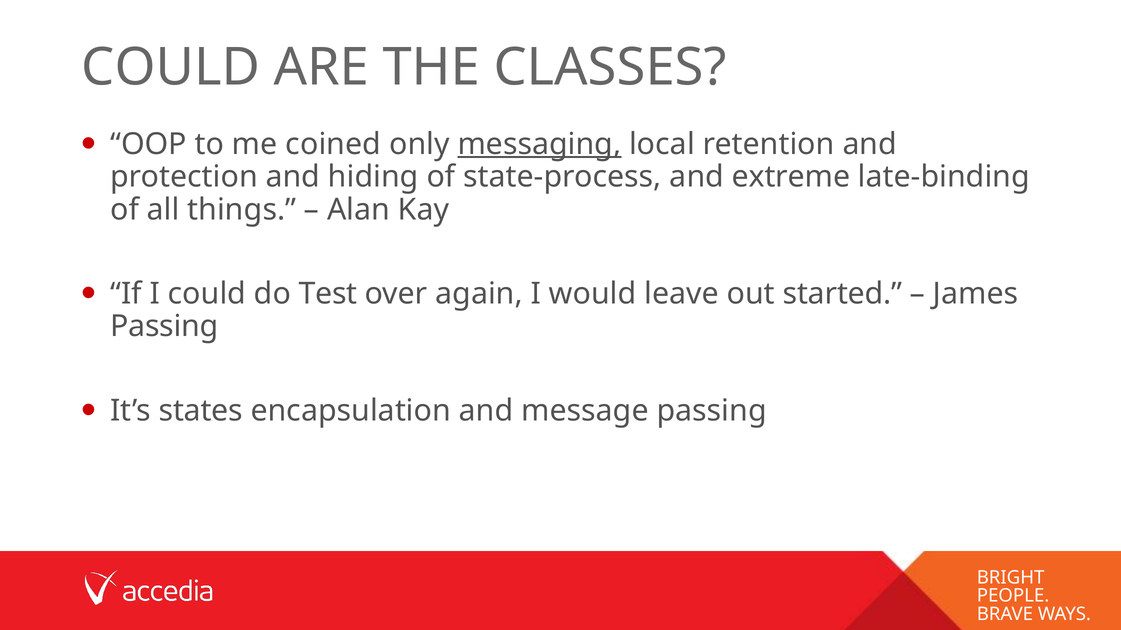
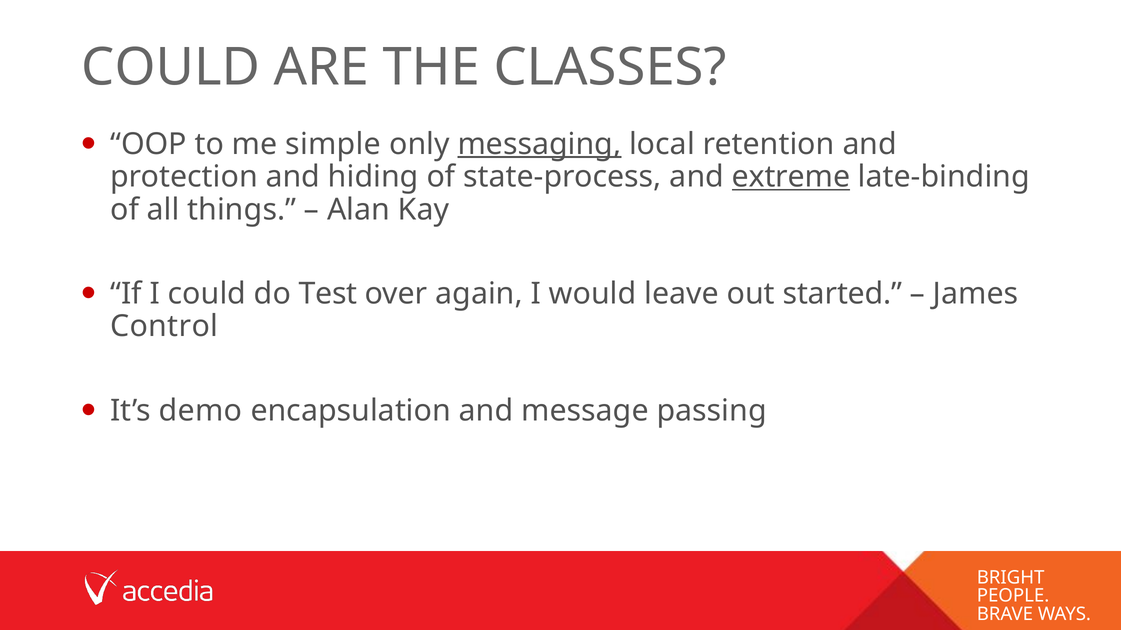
coined: coined -> simple
extreme underline: none -> present
Passing at (164, 327): Passing -> Control
states: states -> demo
